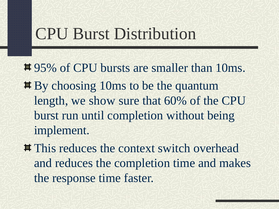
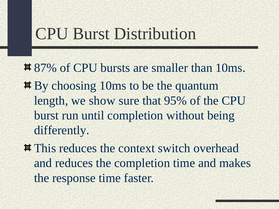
95%: 95% -> 87%
60%: 60% -> 95%
implement: implement -> differently
